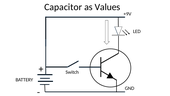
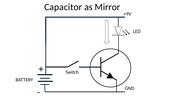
Values: Values -> Mirror
